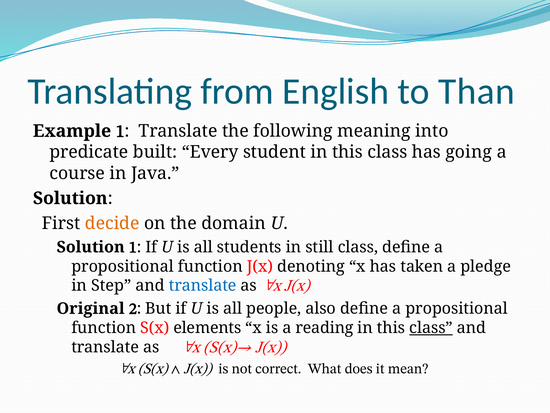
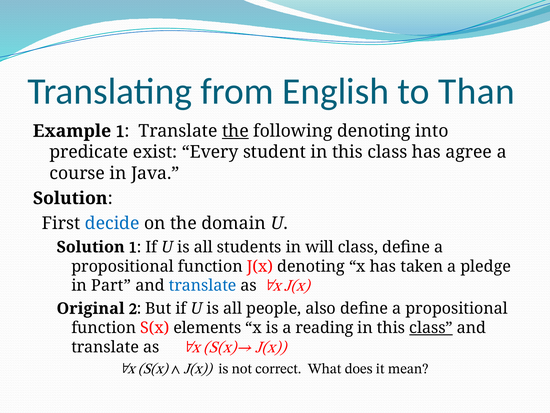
the at (235, 131) underline: none -> present
following meaning: meaning -> denoting
built: built -> exist
going: going -> agree
decide colour: orange -> blue
still: still -> will
Step: Step -> Part
